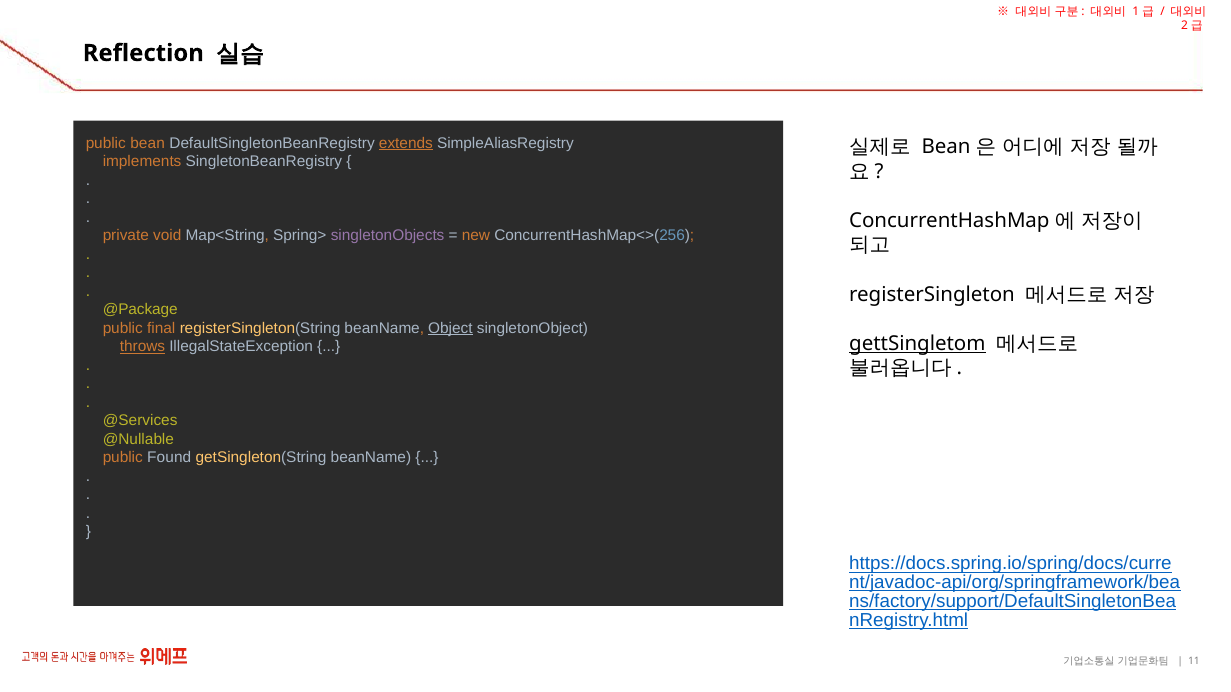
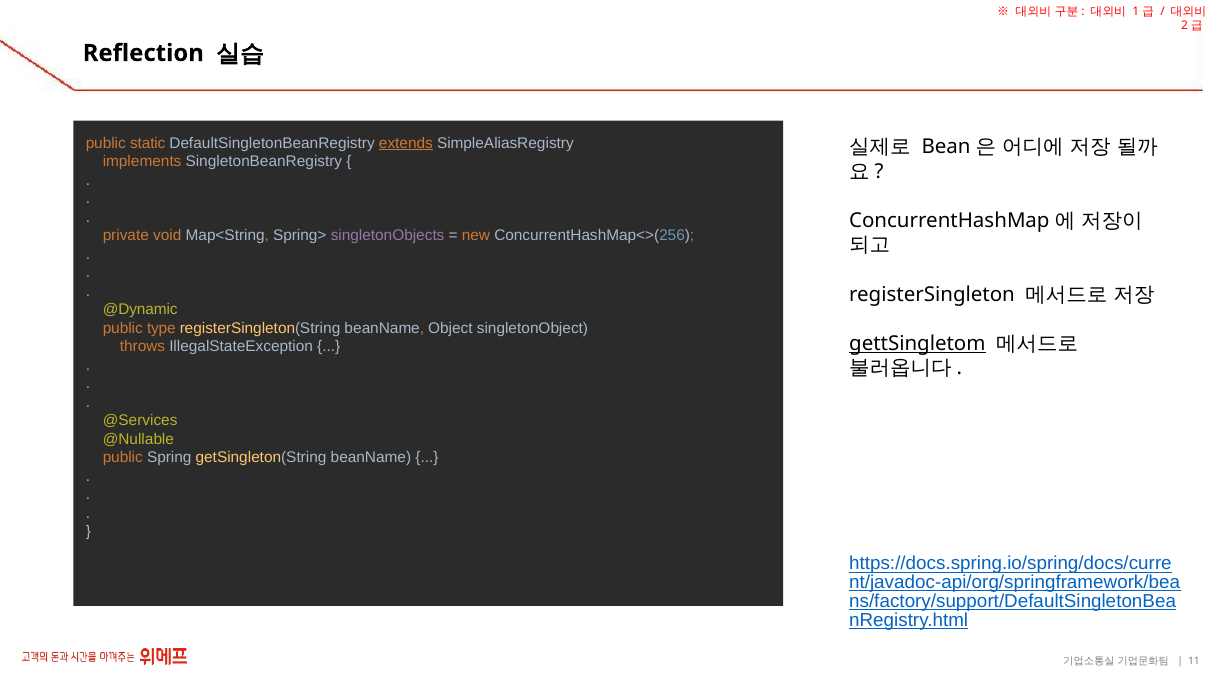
bean: bean -> static
@Package: @Package -> @Dynamic
final: final -> type
Object underline: present -> none
throws underline: present -> none
Found: Found -> Spring
